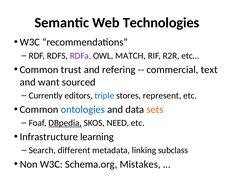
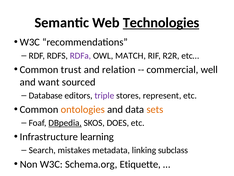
Technologies underline: none -> present
refering: refering -> relation
text: text -> well
Currently: Currently -> Database
triple colour: blue -> purple
ontologies colour: blue -> orange
NEED: NEED -> DOES
different: different -> mistakes
Mistakes: Mistakes -> Etiquette
